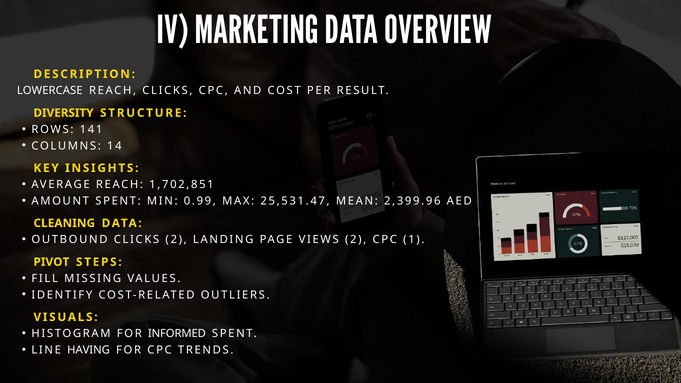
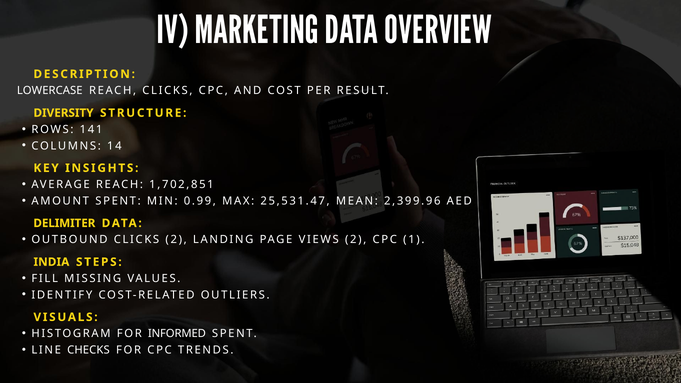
CLEANING: CLEANING -> DELIMITER
PIVOT: PIVOT -> INDIA
HAVING: HAVING -> CHECKS
